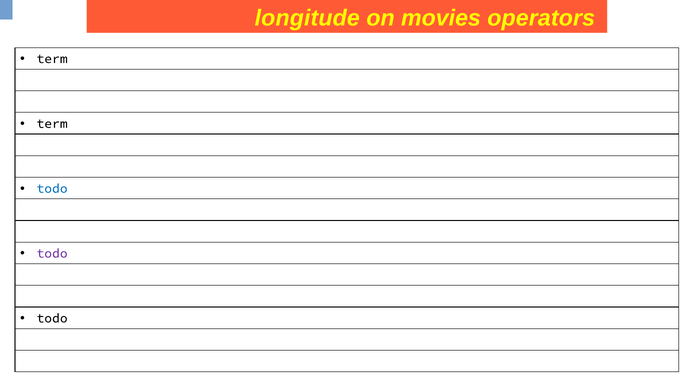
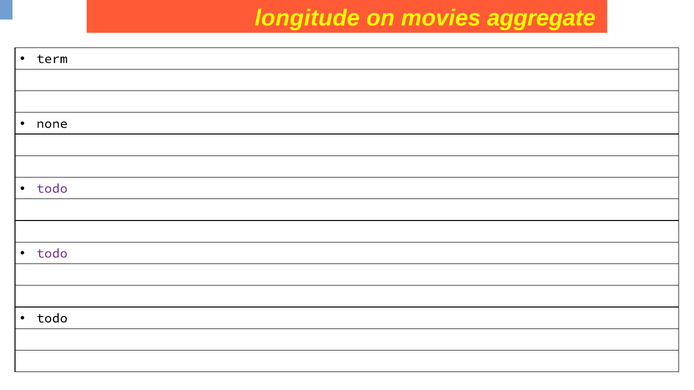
operators: operators -> aggregate
term at (52, 124): term -> none
todo at (52, 189) colour: blue -> purple
